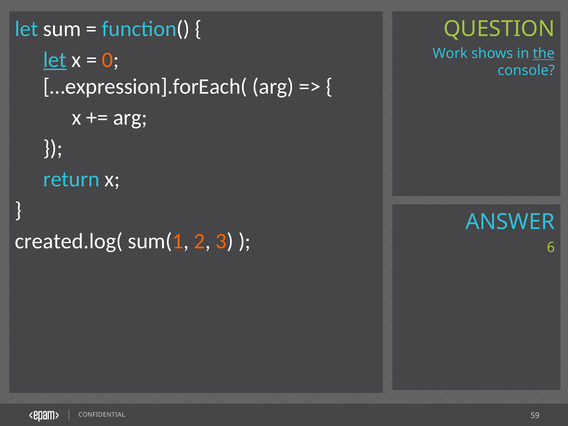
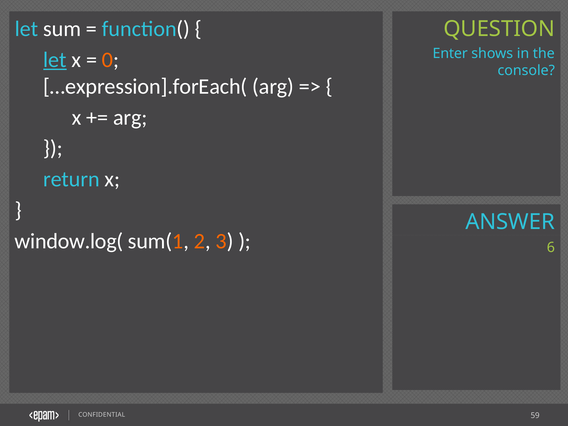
Work: Work -> Enter
the underline: present -> none
created.log(: created.log( -> window.log(
